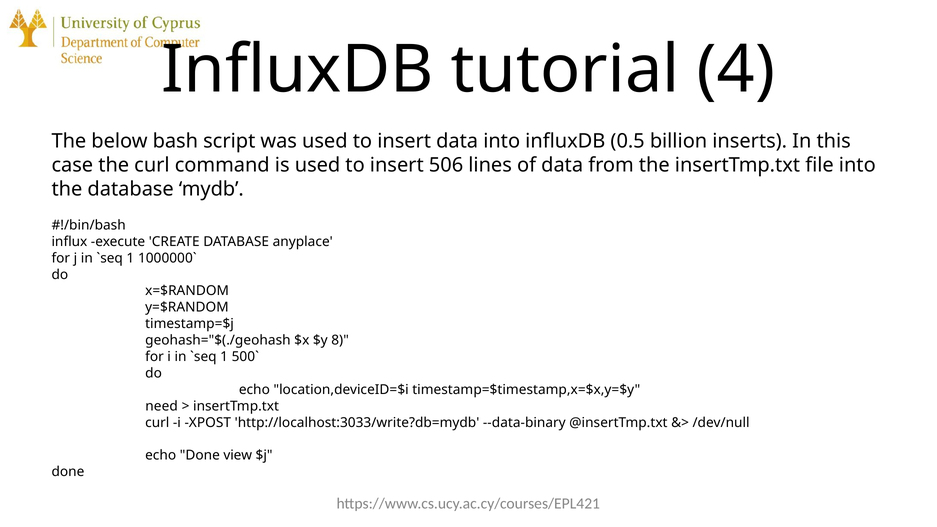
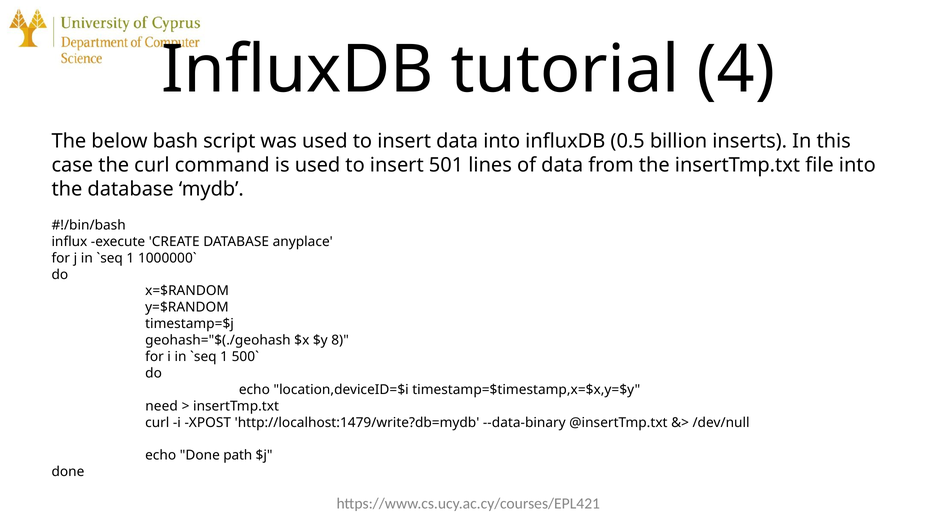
506: 506 -> 501
http://localhost:3033/write?db=mydb: http://localhost:3033/write?db=mydb -> http://localhost:1479/write?db=mydb
view: view -> path
